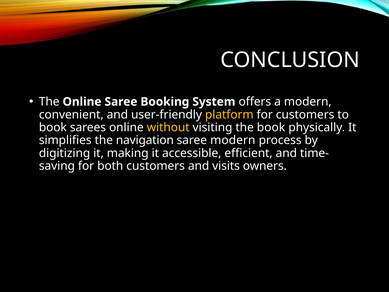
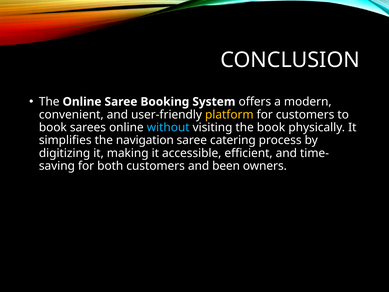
without colour: yellow -> light blue
saree modern: modern -> catering
visits: visits -> been
